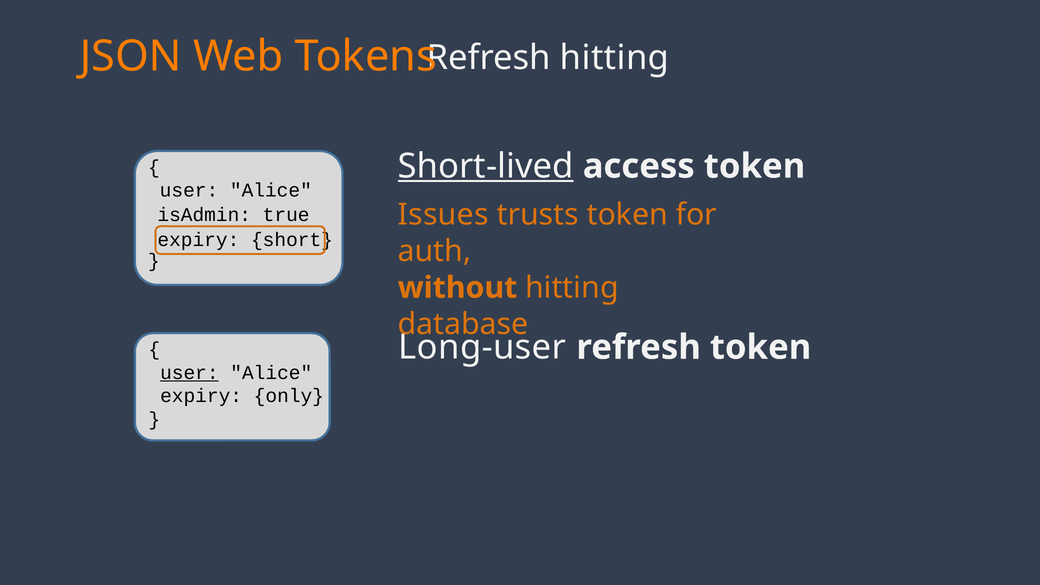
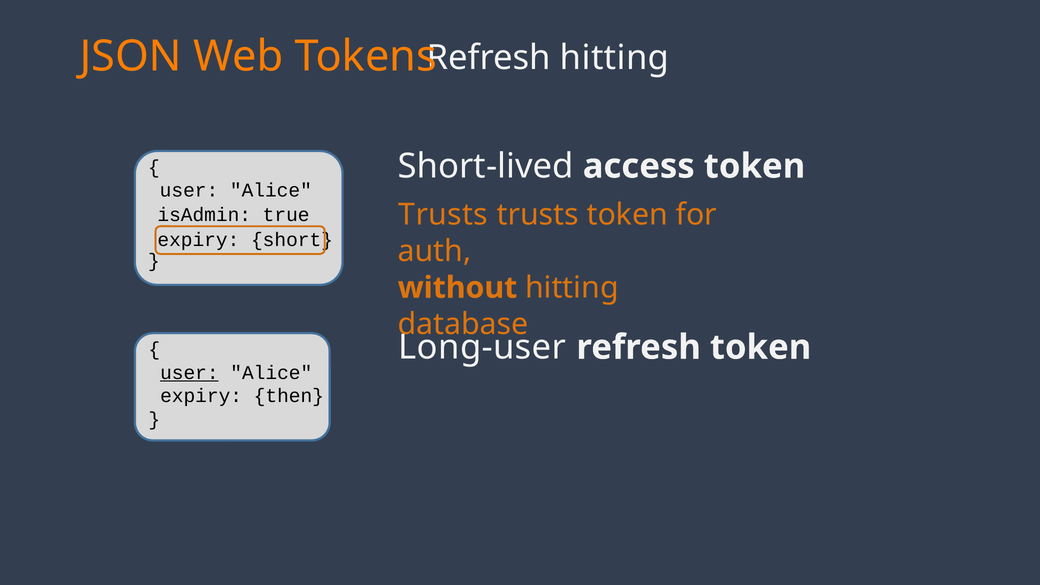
Short-lived underline: present -> none
Issues at (443, 215): Issues -> Trusts
only: only -> then
